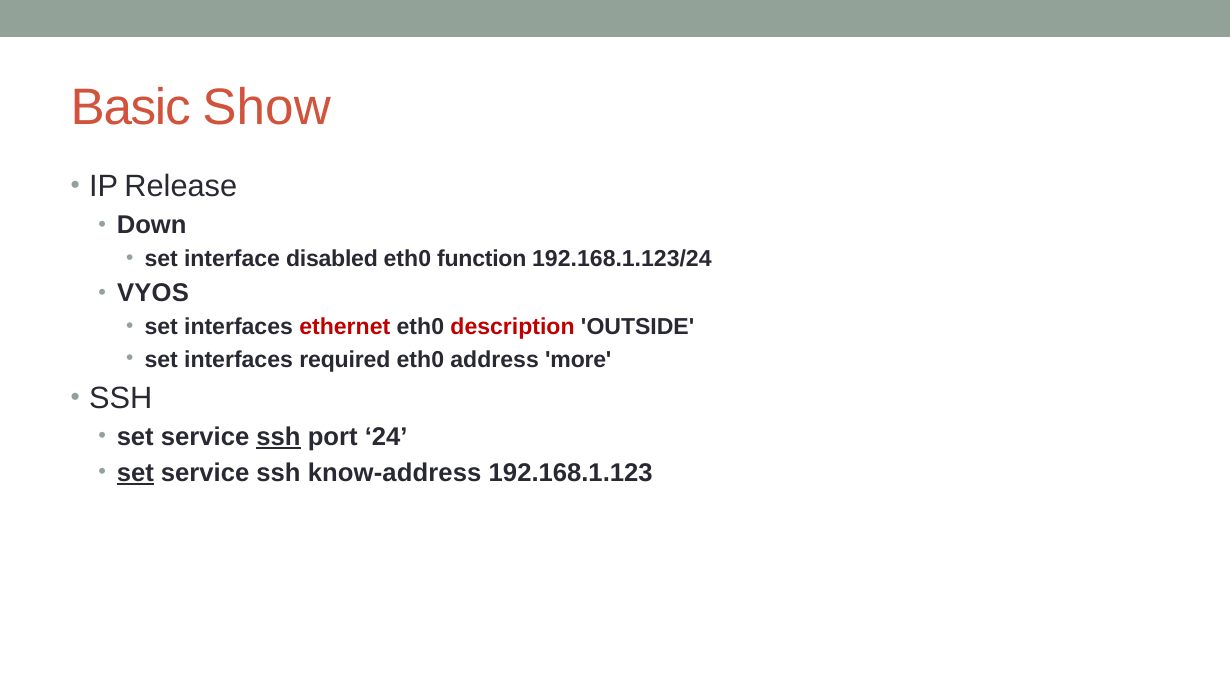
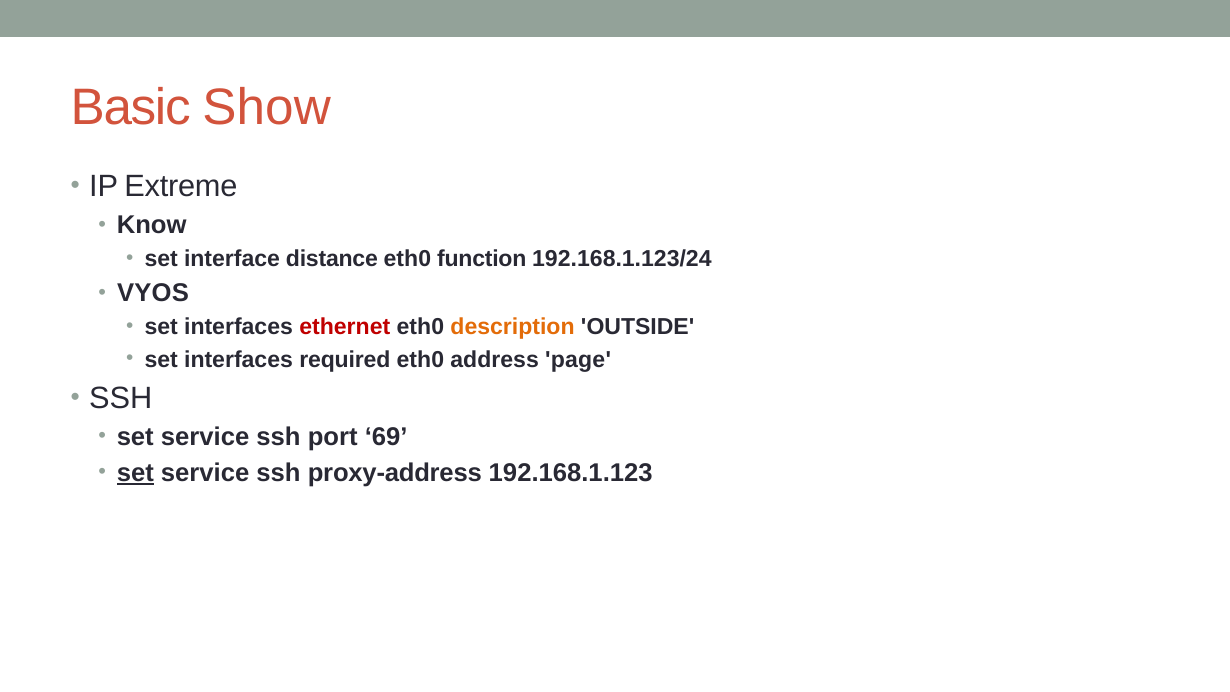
Release: Release -> Extreme
Down: Down -> Know
disabled: disabled -> distance
description colour: red -> orange
more: more -> page
ssh at (278, 437) underline: present -> none
24: 24 -> 69
know-address: know-address -> proxy-address
